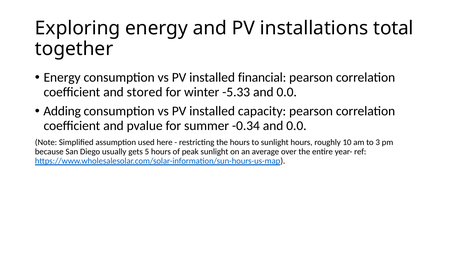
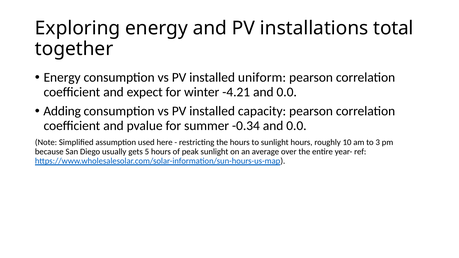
financial: financial -> uniform
stored: stored -> expect
-5.33: -5.33 -> -4.21
